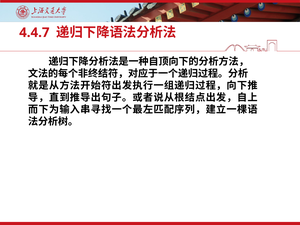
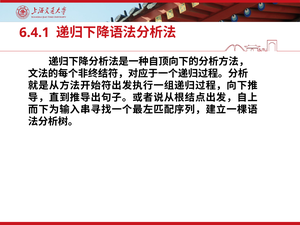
4.4.7: 4.4.7 -> 6.4.1
